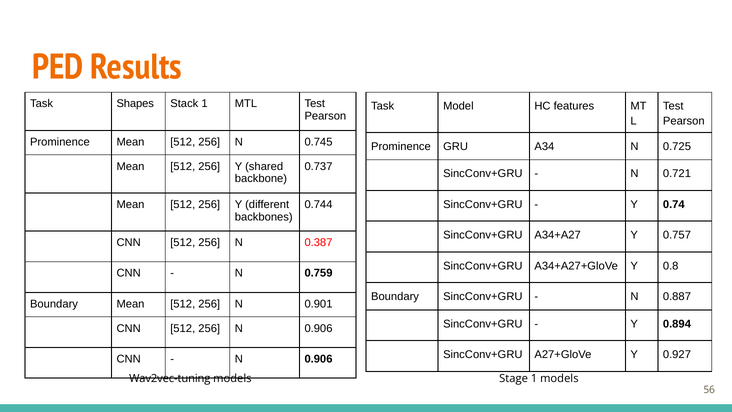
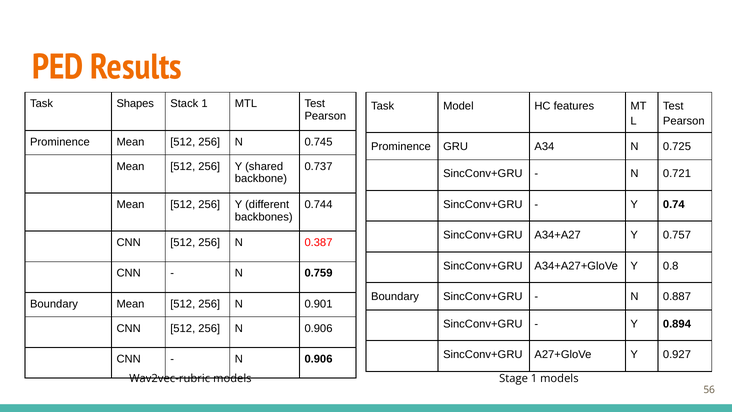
Wav2vec-tuning: Wav2vec-tuning -> Wav2vec-rubric
